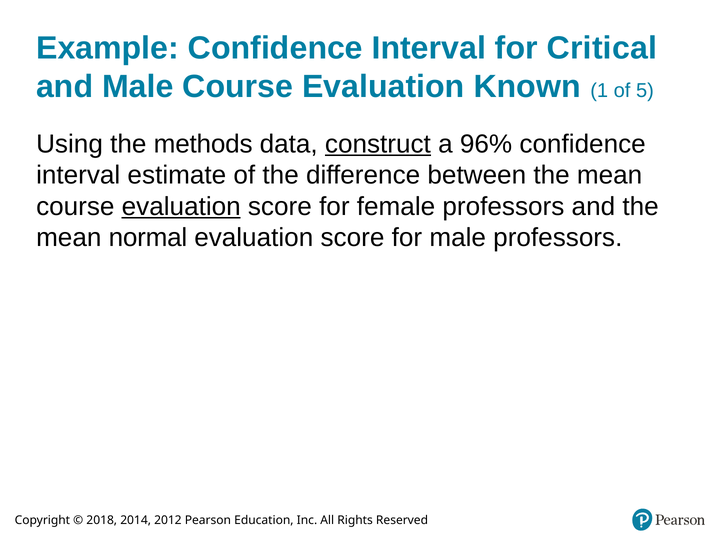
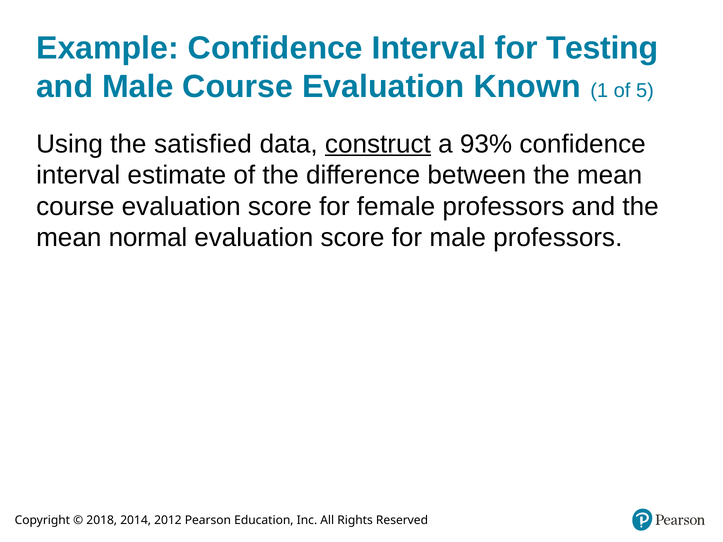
Critical: Critical -> Testing
methods: methods -> satisfied
96%: 96% -> 93%
evaluation at (181, 207) underline: present -> none
